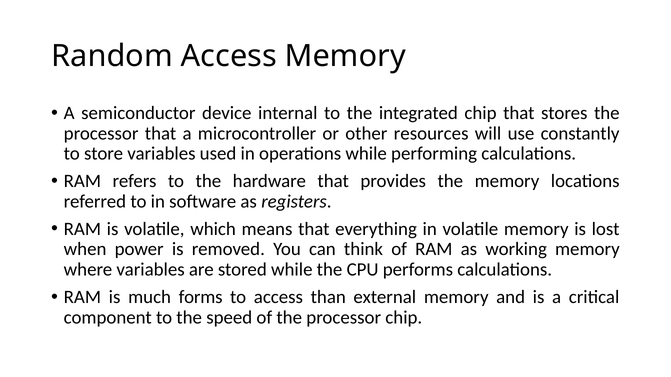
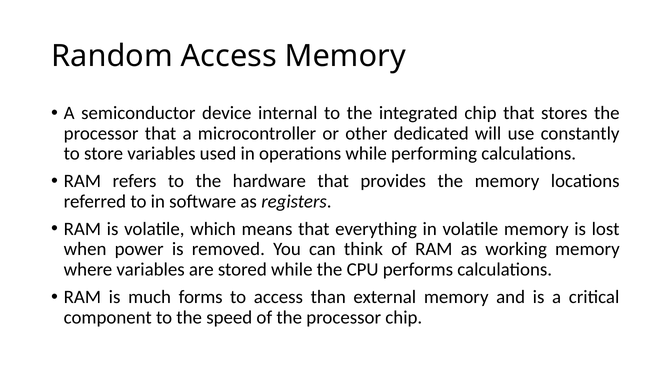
resources: resources -> dedicated
